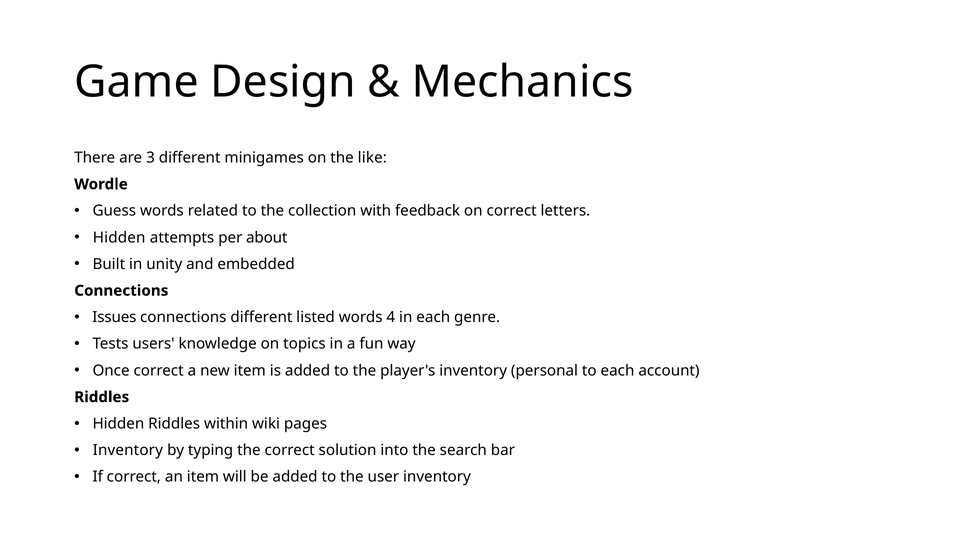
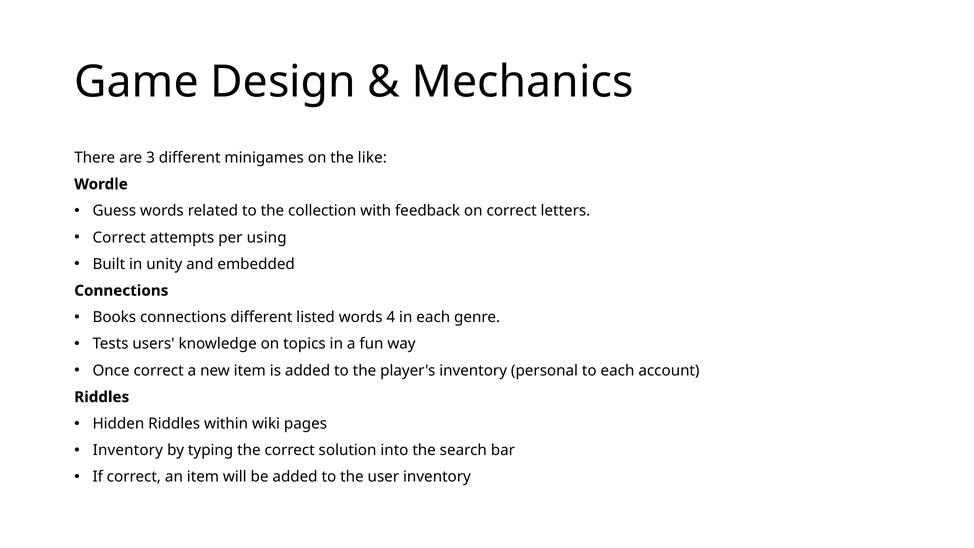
Hidden at (119, 237): Hidden -> Correct
about: about -> using
Issues: Issues -> Books
